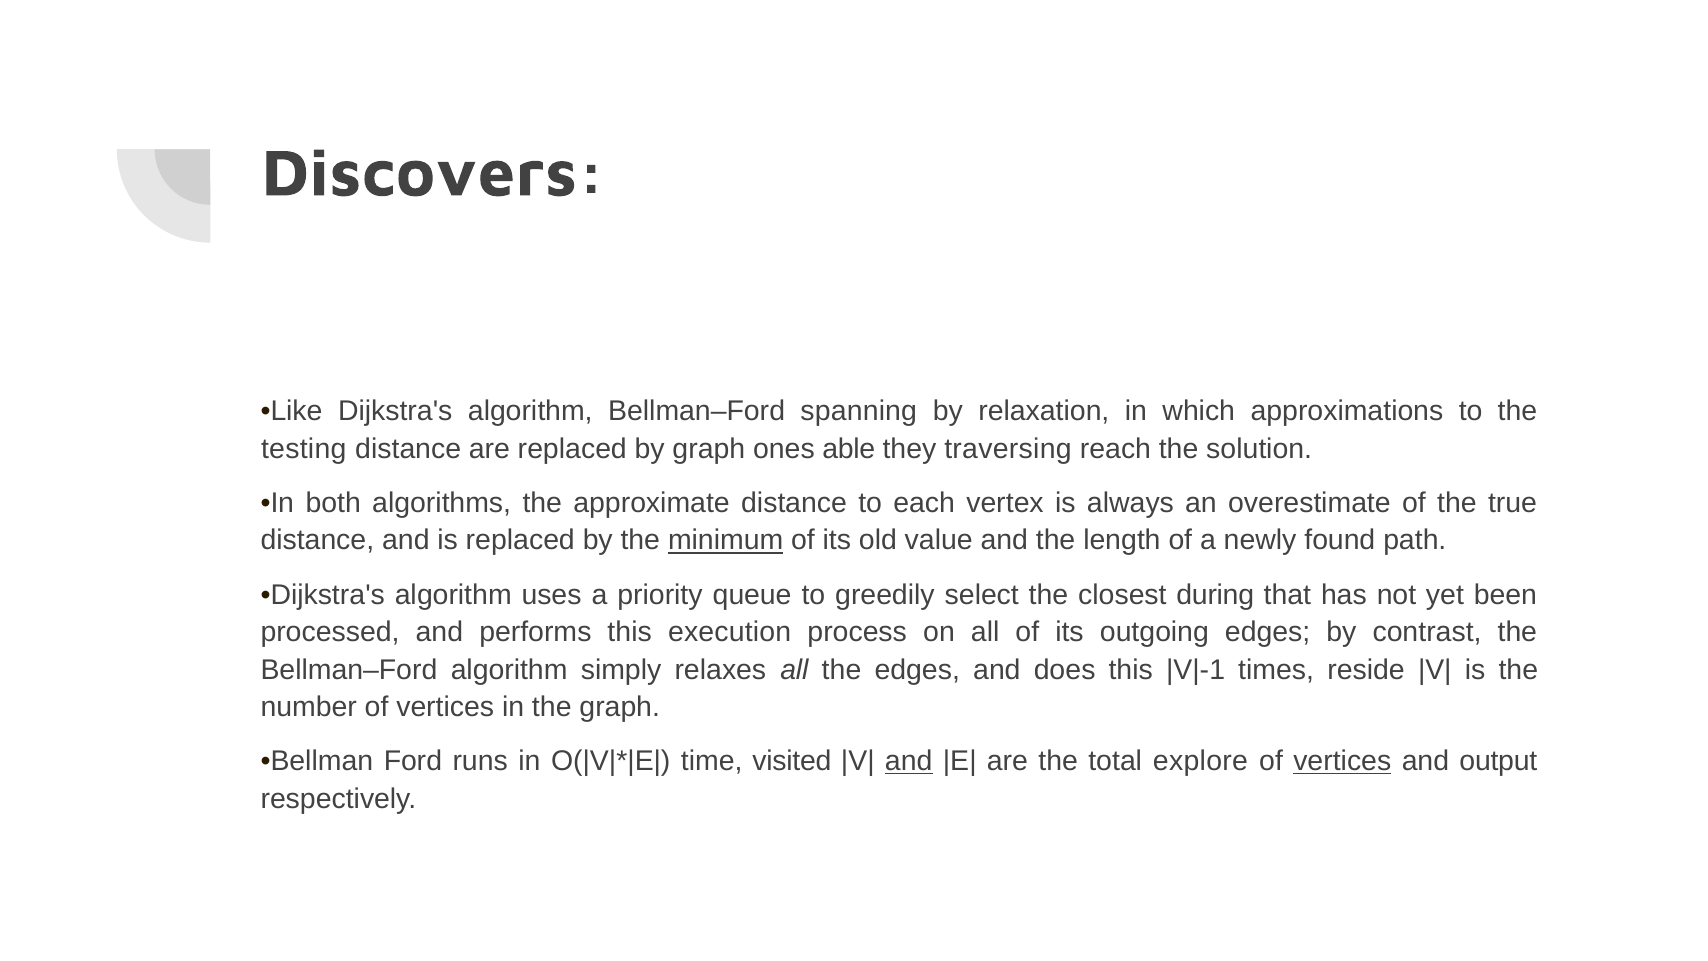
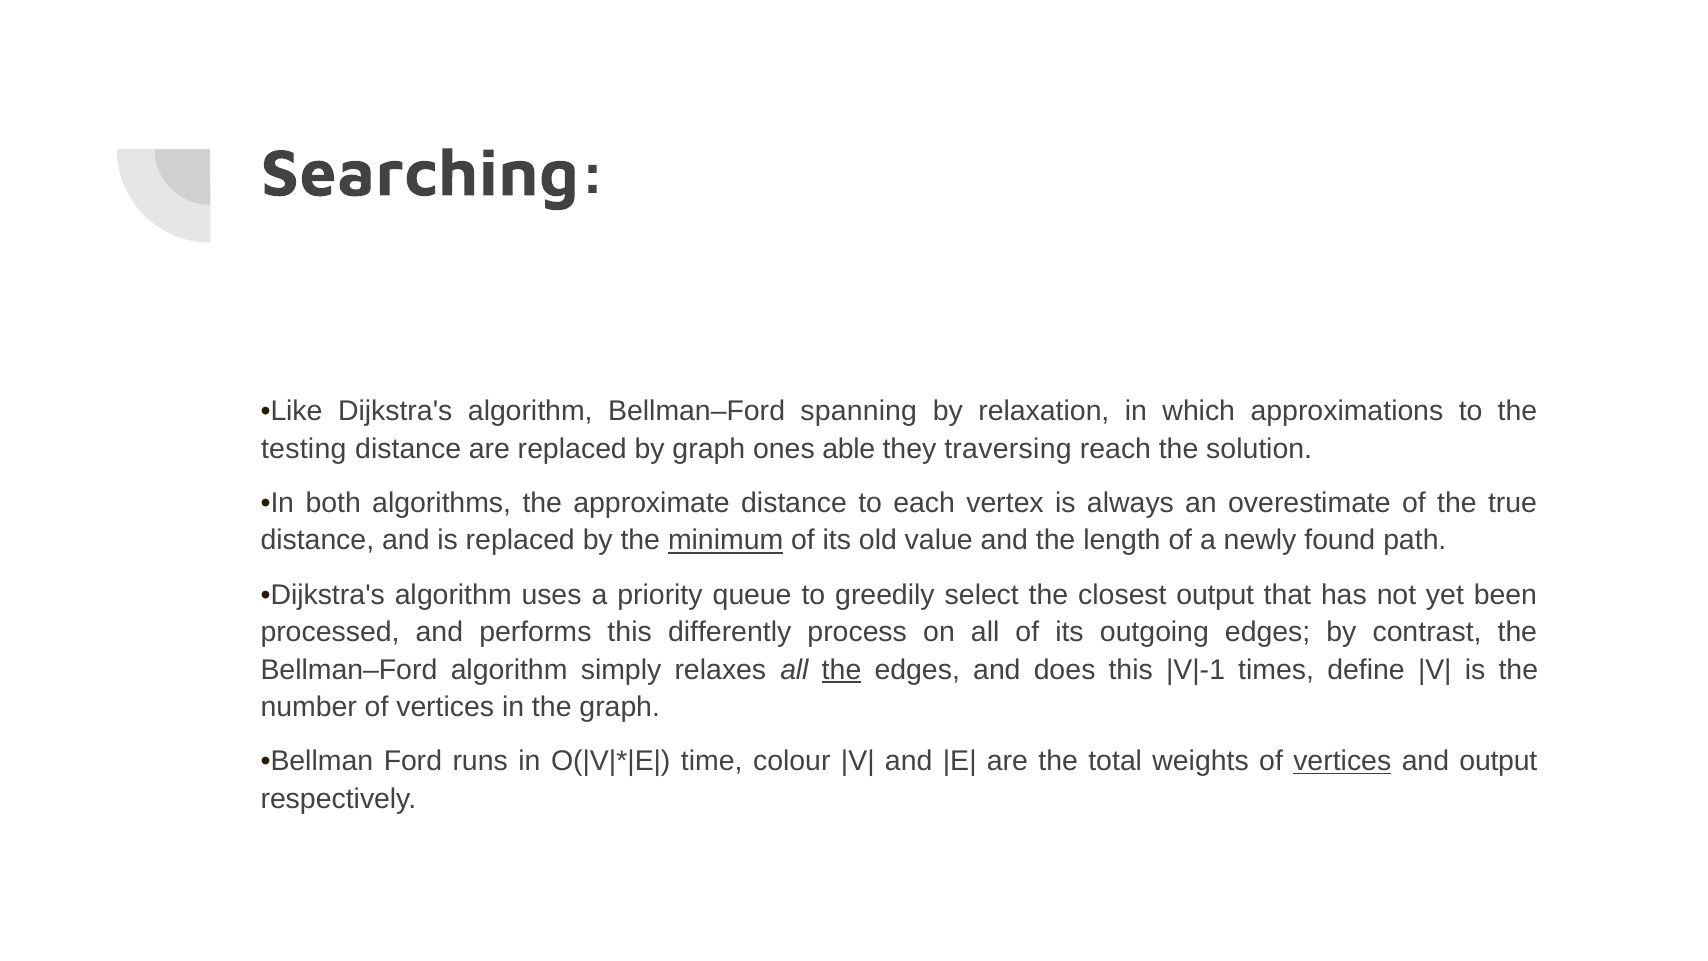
Discovers: Discovers -> Searching
closest during: during -> output
execution: execution -> differently
the at (842, 670) underline: none -> present
reside: reside -> define
visited: visited -> colour
and at (909, 761) underline: present -> none
explore: explore -> weights
